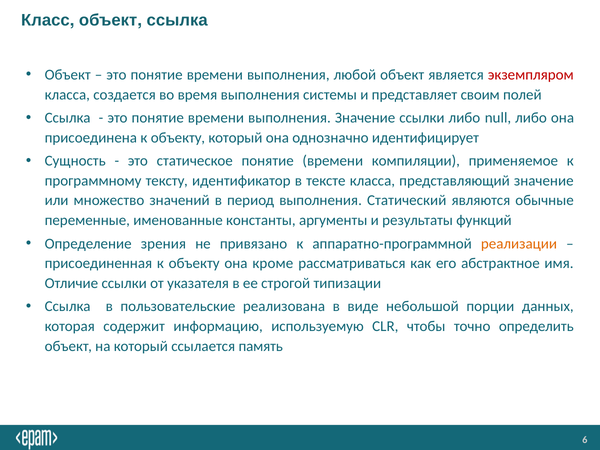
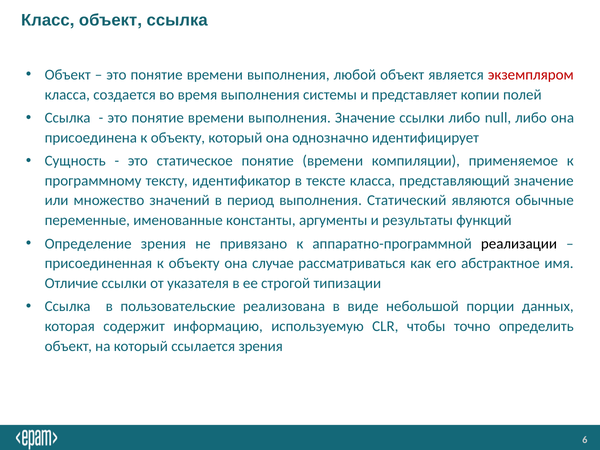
своим: своим -> копии
реализации colour: orange -> black
кроме: кроме -> случае
ссылается память: память -> зрения
